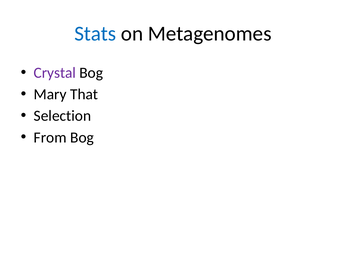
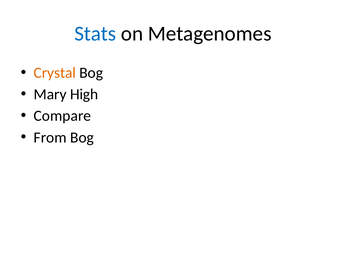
Crystal colour: purple -> orange
That: That -> High
Selection: Selection -> Compare
